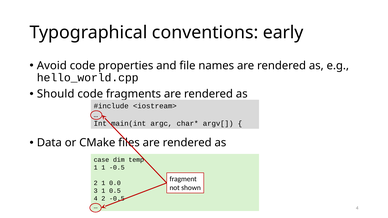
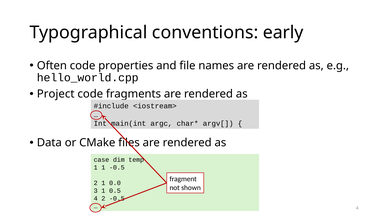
Avoid: Avoid -> Often
Should: Should -> Project
